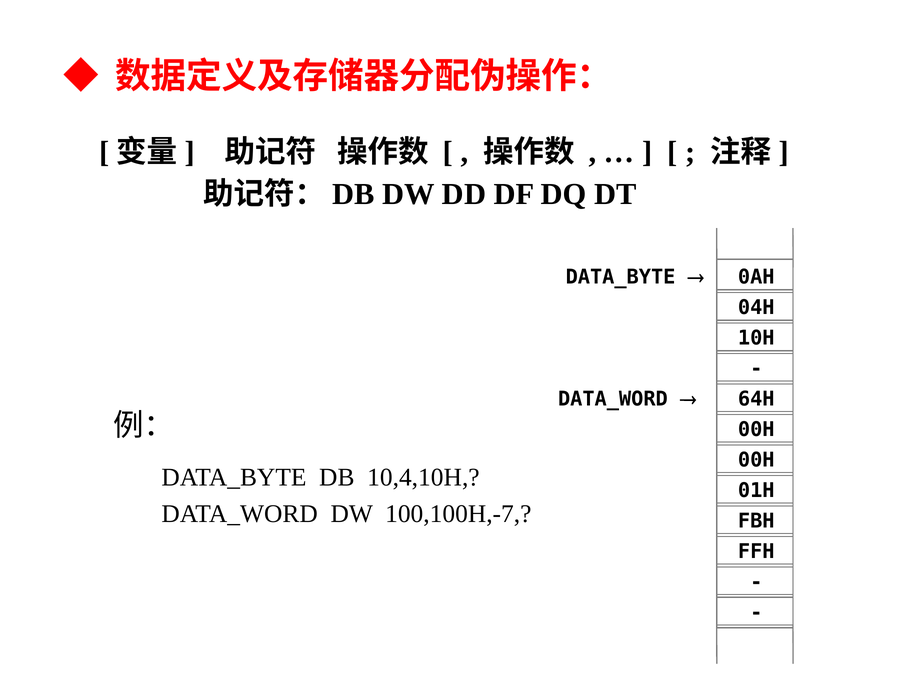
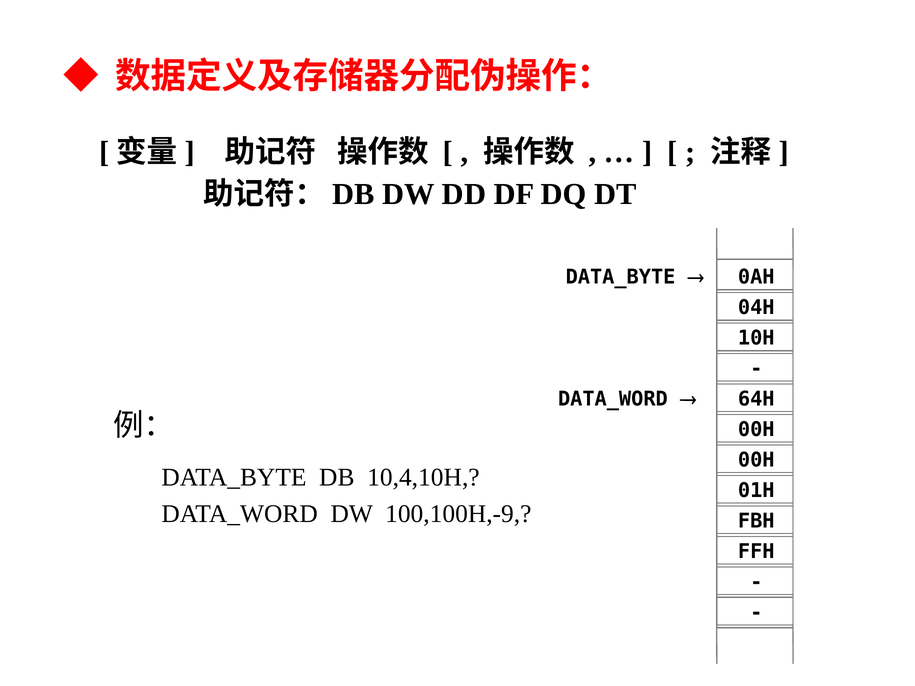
100,100H,-7: 100,100H,-7 -> 100,100H,-9
